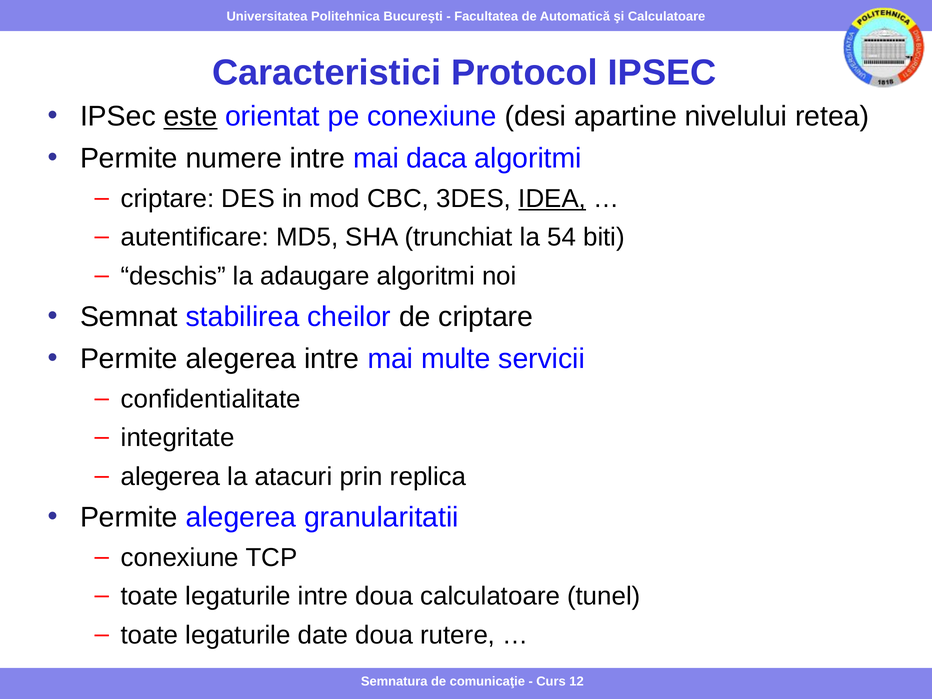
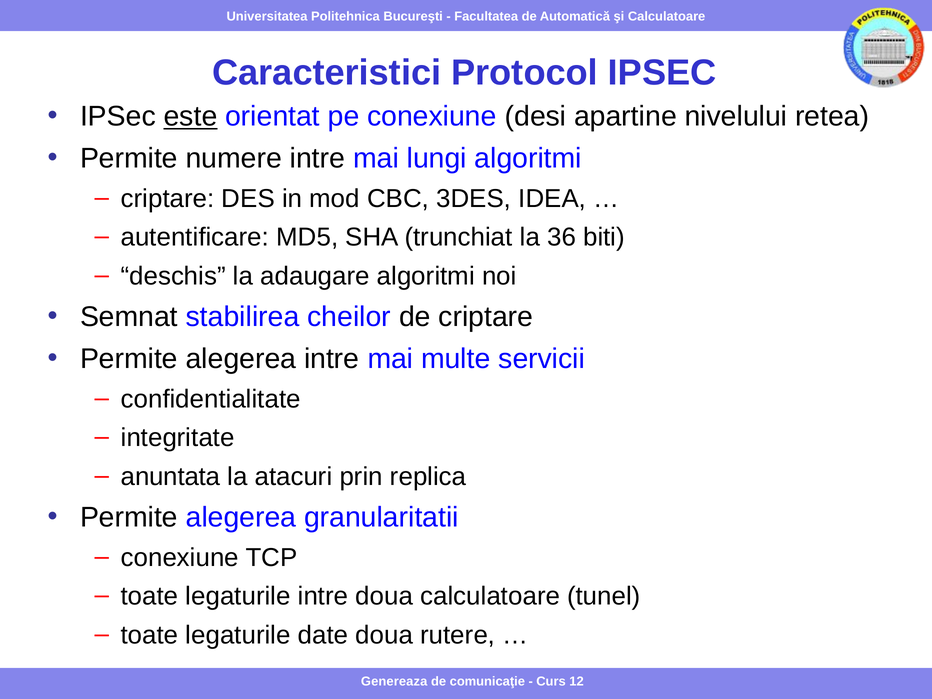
daca: daca -> lungi
IDEA underline: present -> none
54: 54 -> 36
alegerea at (171, 477): alegerea -> anuntata
Semnatura: Semnatura -> Genereaza
